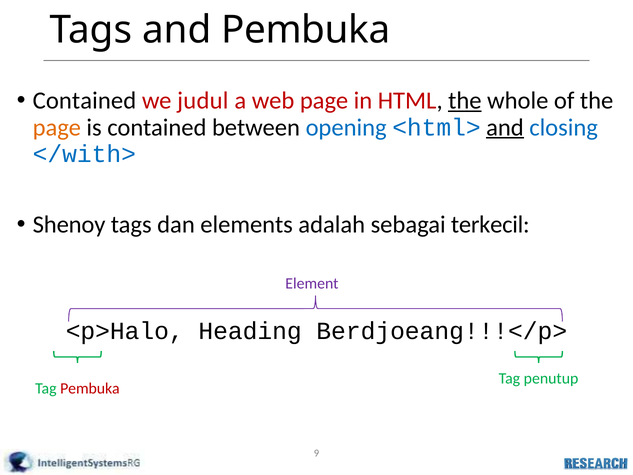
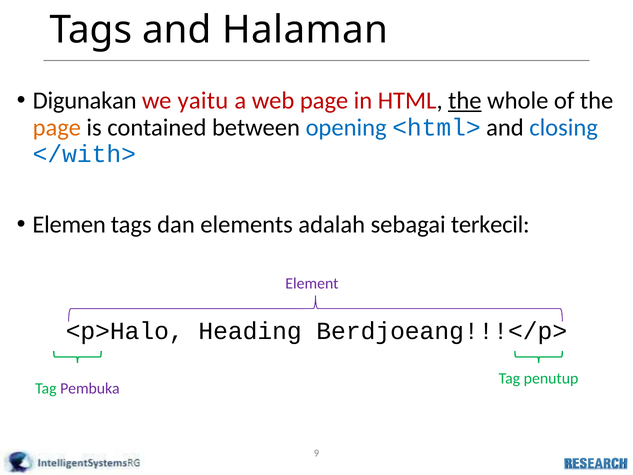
and Pembuka: Pembuka -> Halaman
Contained at (84, 101): Contained -> Digunakan
judul: judul -> yaitu
and at (505, 127) underline: present -> none
Shenoy: Shenoy -> Elemen
Pembuka at (90, 388) colour: red -> purple
